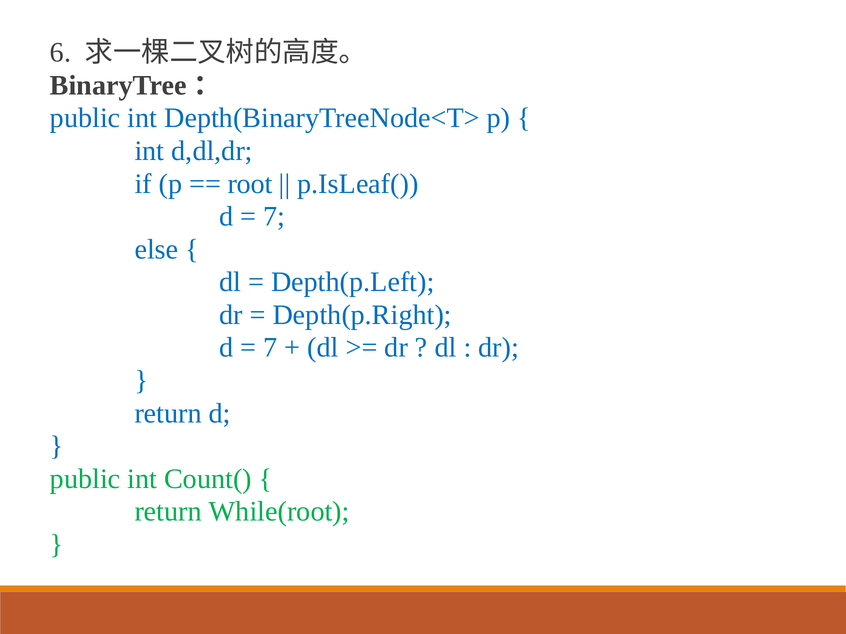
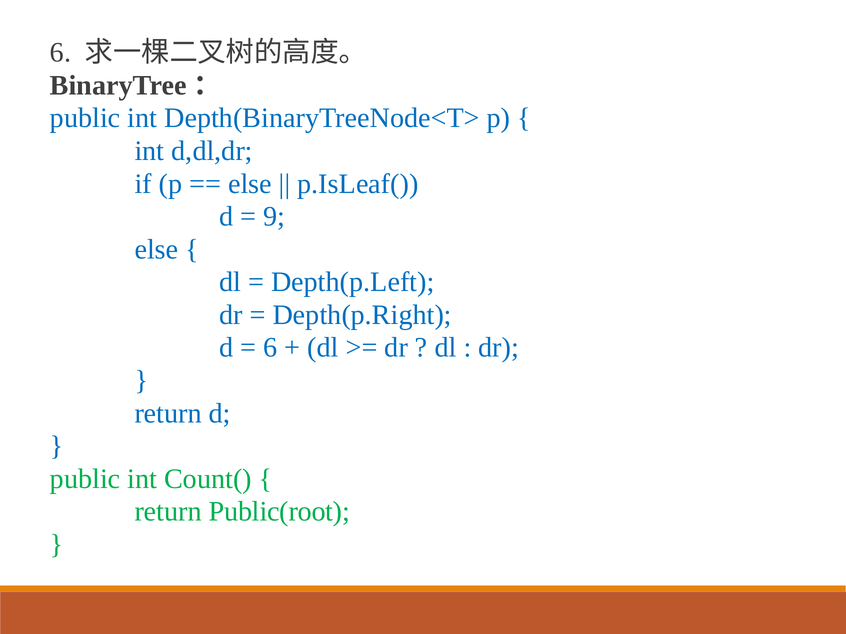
root at (250, 184): root -> else
7 at (274, 217): 7 -> 9
7 at (270, 348): 7 -> 6
While(root: While(root -> Public(root
